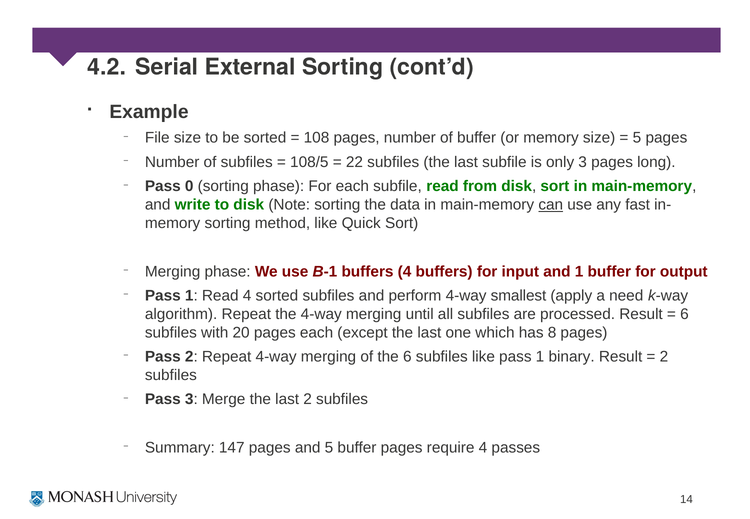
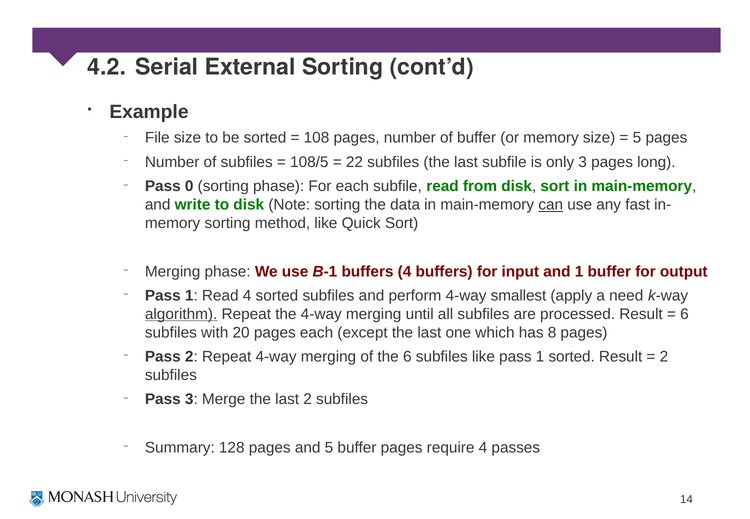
algorithm underline: none -> present
1 binary: binary -> sorted
147: 147 -> 128
